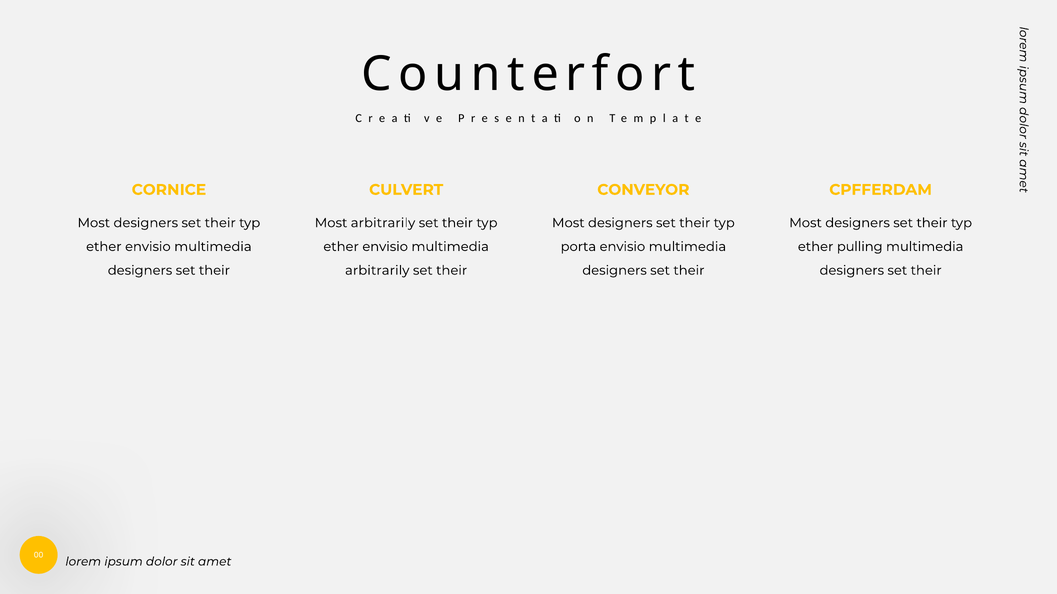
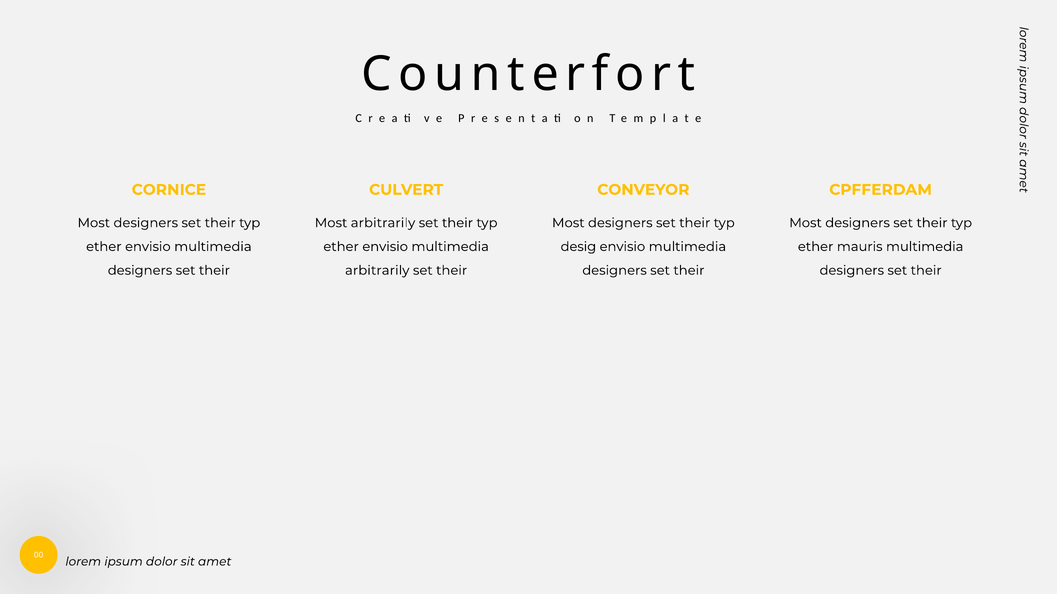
porta: porta -> desig
pulling: pulling -> mauris
